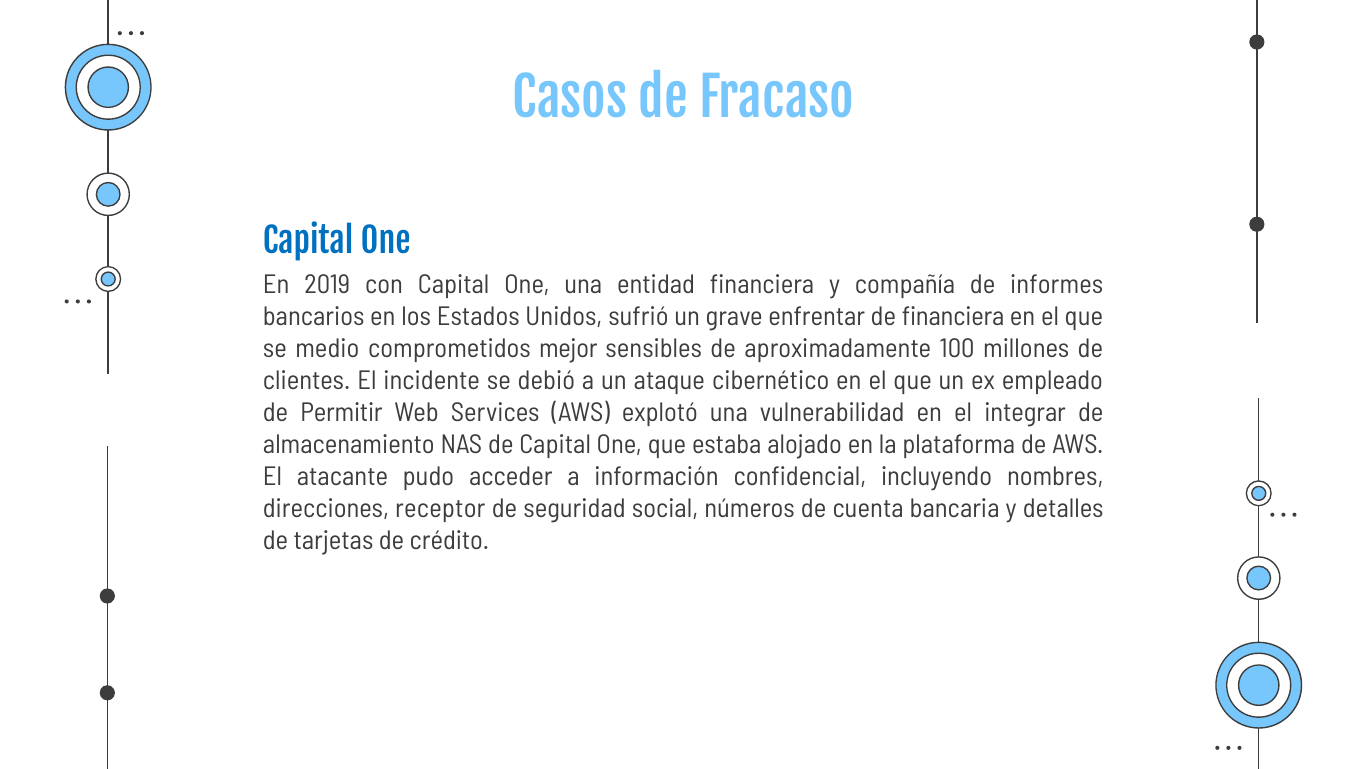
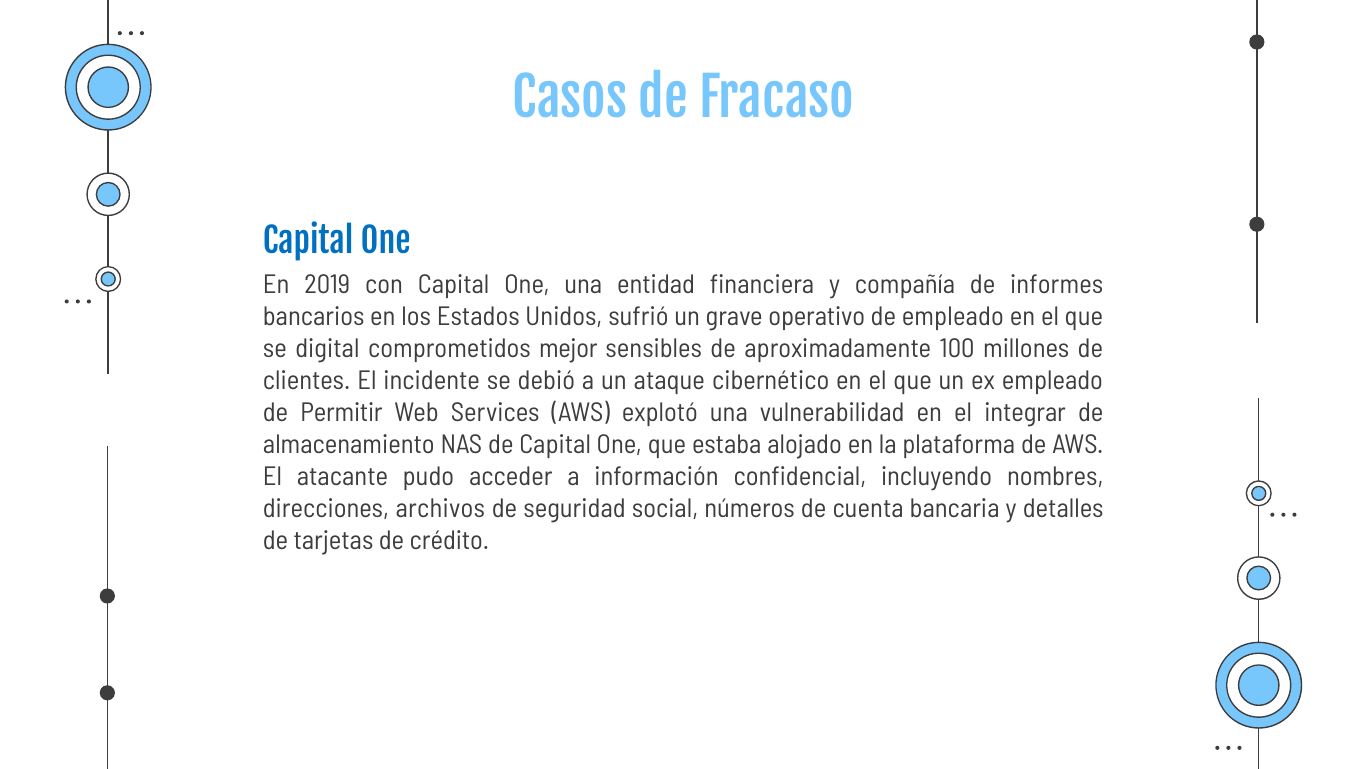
enfrentar: enfrentar -> operativo
de financiera: financiera -> empleado
medio: medio -> digital
receptor: receptor -> archivos
